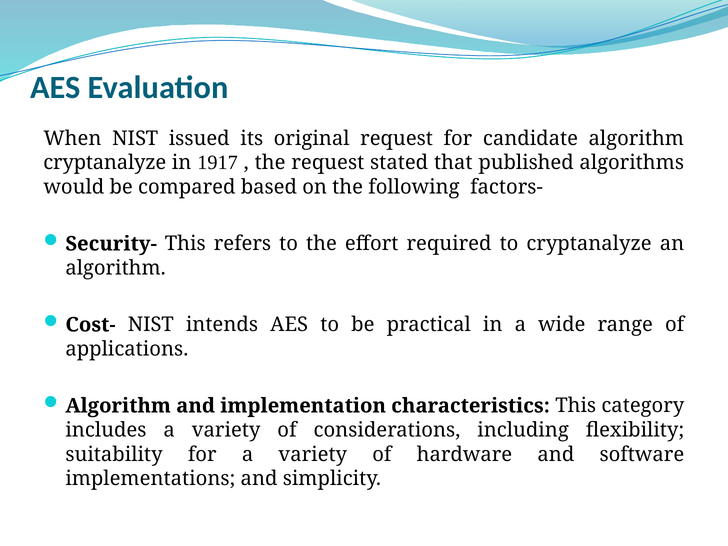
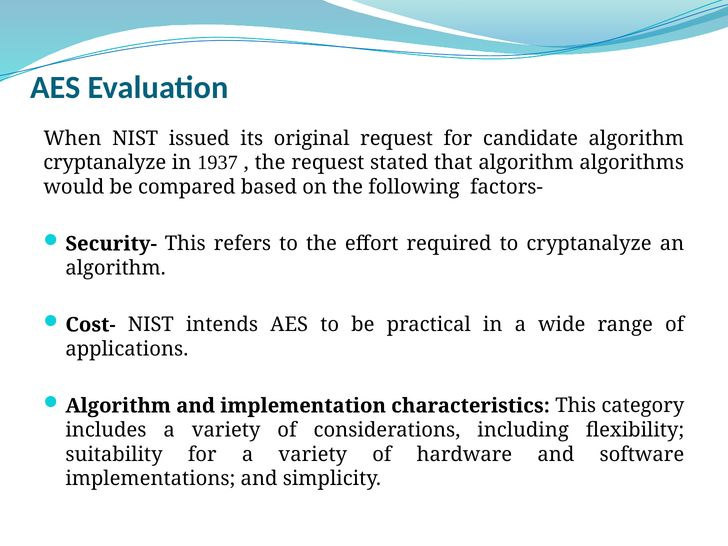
1917: 1917 -> 1937
that published: published -> algorithm
